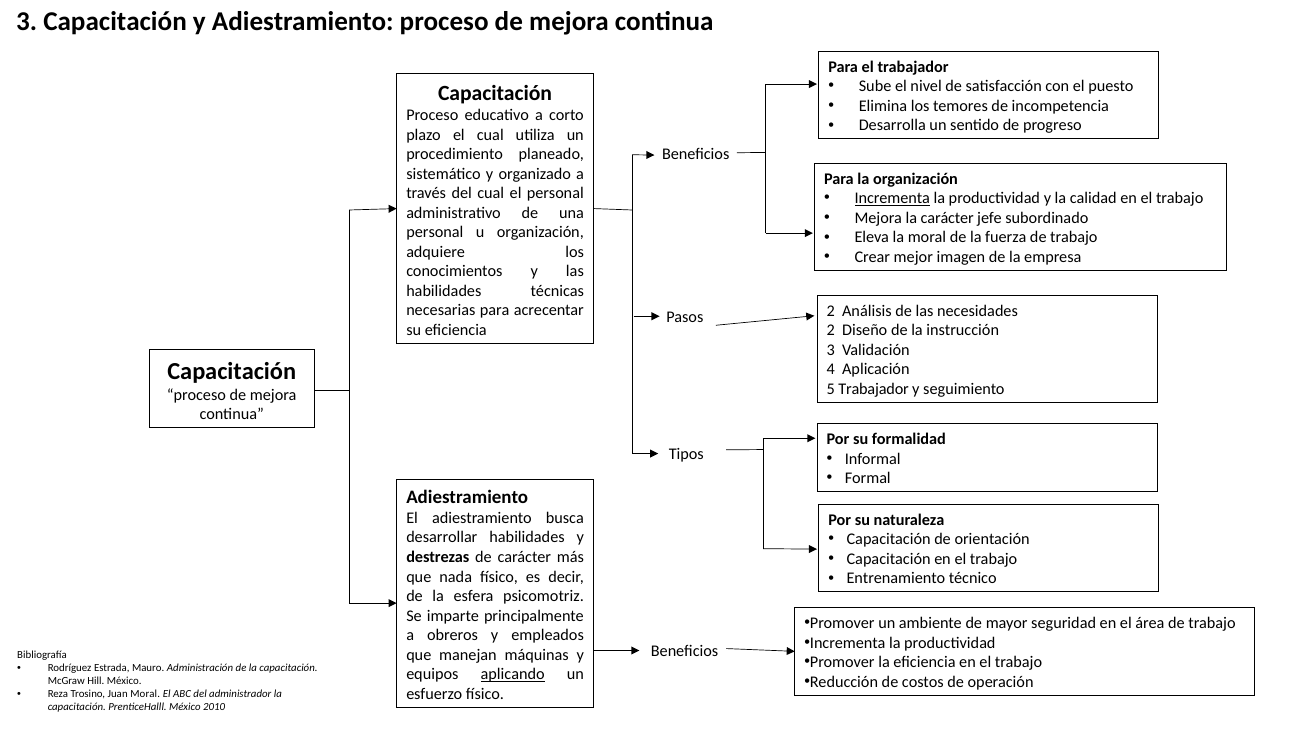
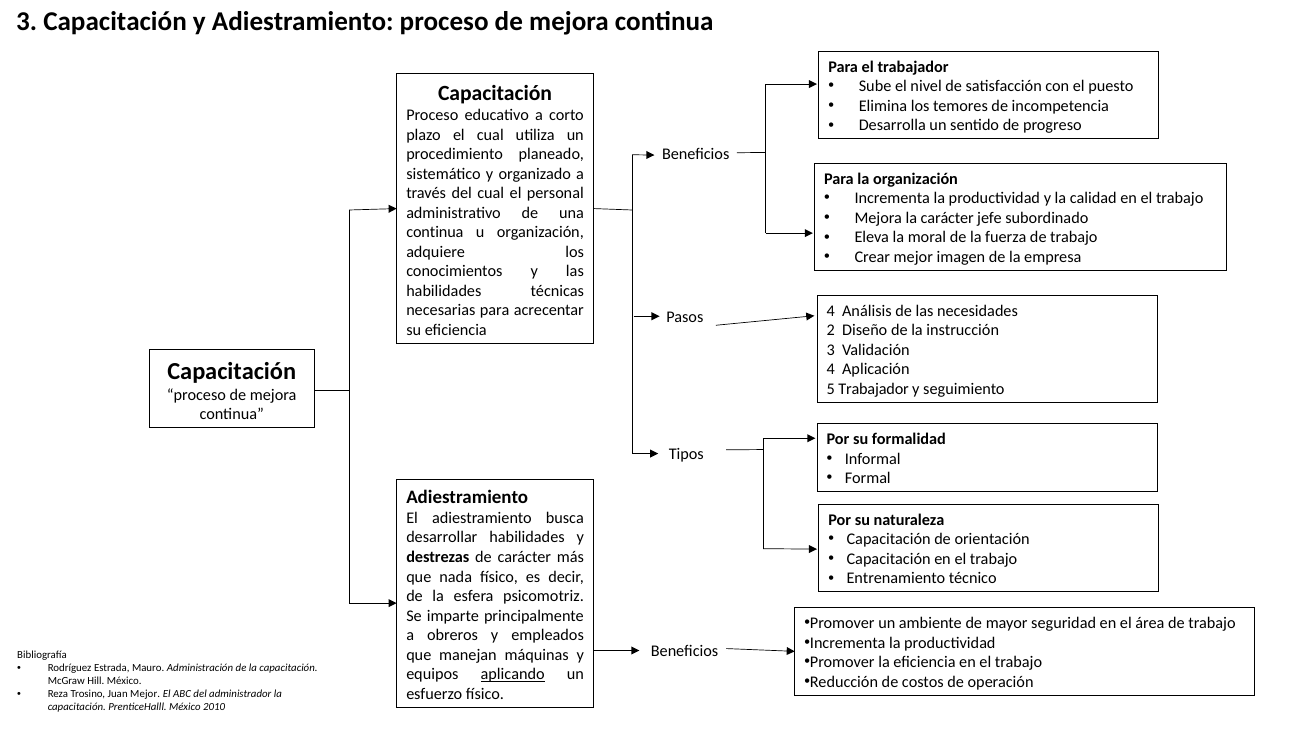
Incrementa at (892, 198) underline: present -> none
personal at (435, 232): personal -> continua
Pasos 2: 2 -> 4
Juan Moral: Moral -> Mejor
